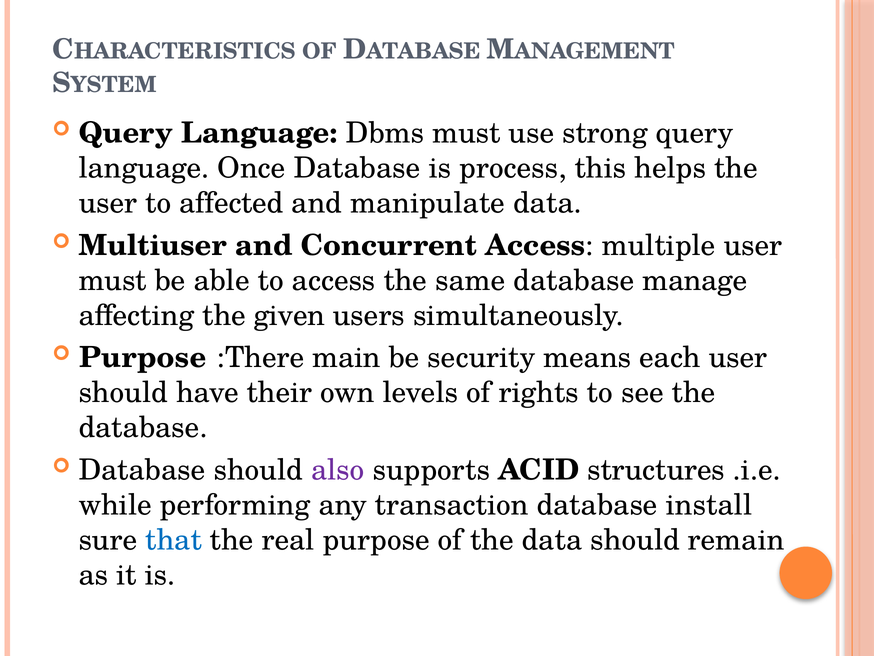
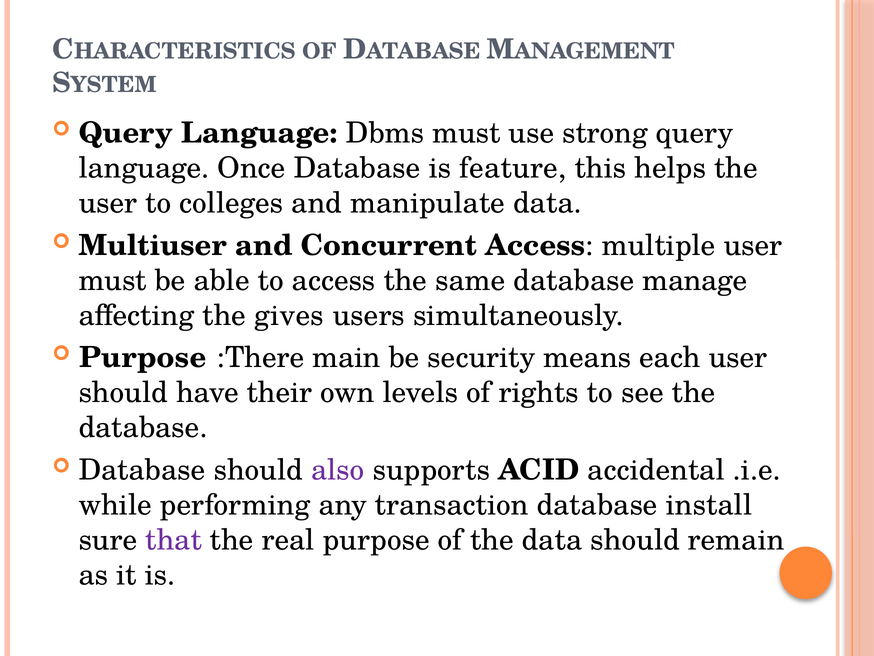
process: process -> feature
affected: affected -> colleges
given: given -> gives
structures: structures -> accidental
that colour: blue -> purple
